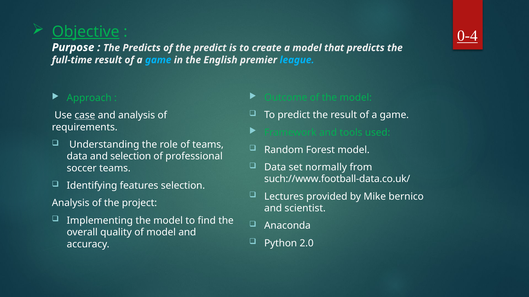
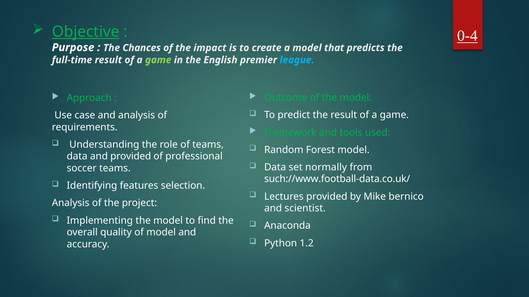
The Predicts: Predicts -> Chances
the predict: predict -> impact
game at (158, 60) colour: light blue -> light green
case underline: present -> none
and selection: selection -> provided
2.0: 2.0 -> 1.2
